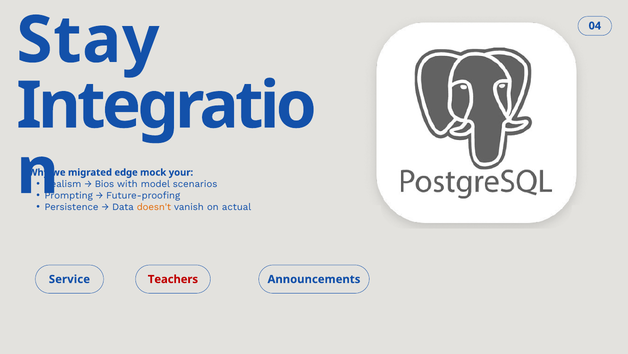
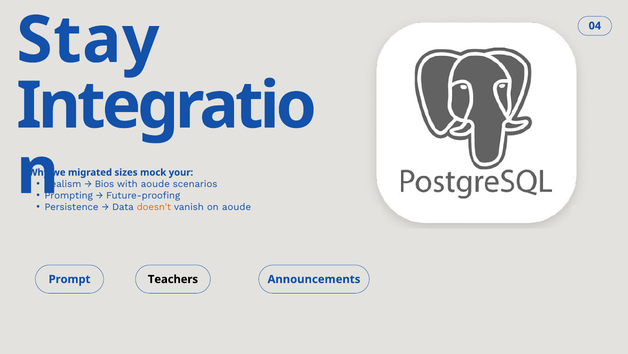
edge: edge -> sizes
with model: model -> aoude
on actual: actual -> aoude
Service: Service -> Prompt
Teachers colour: red -> black
